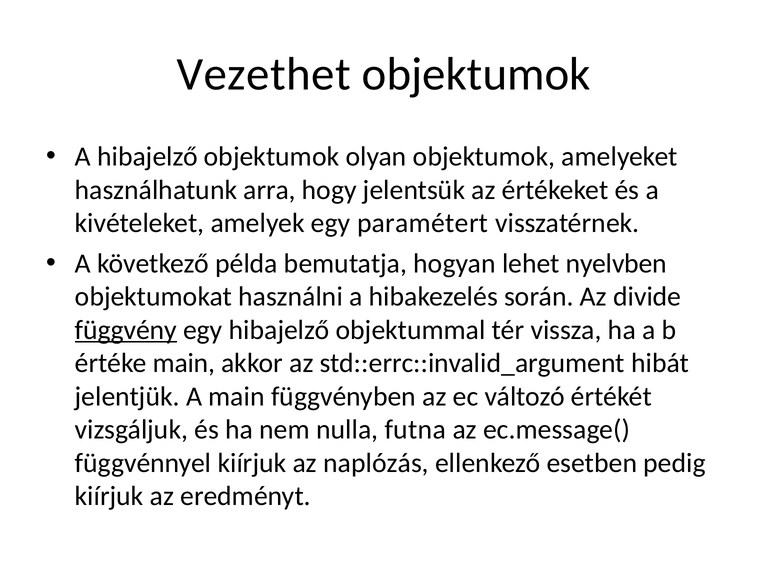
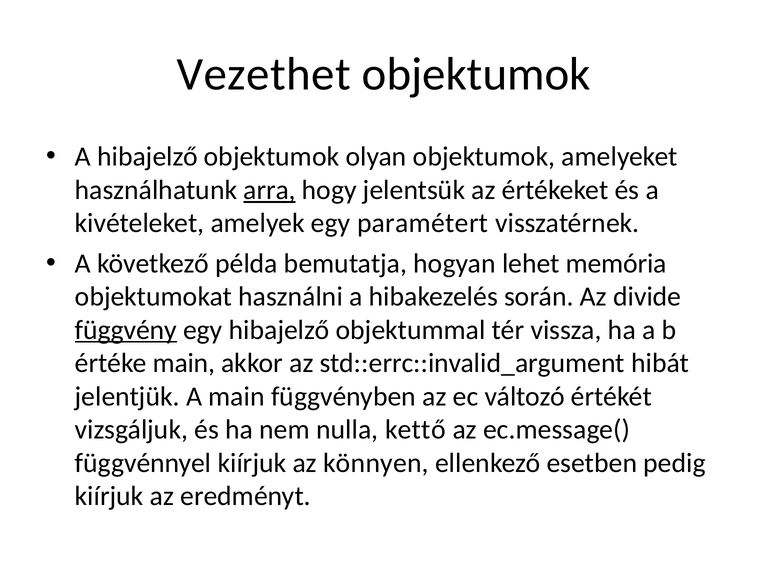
arra underline: none -> present
nyelvben: nyelvben -> memória
futna: futna -> kettő
naplózás: naplózás -> könnyen
